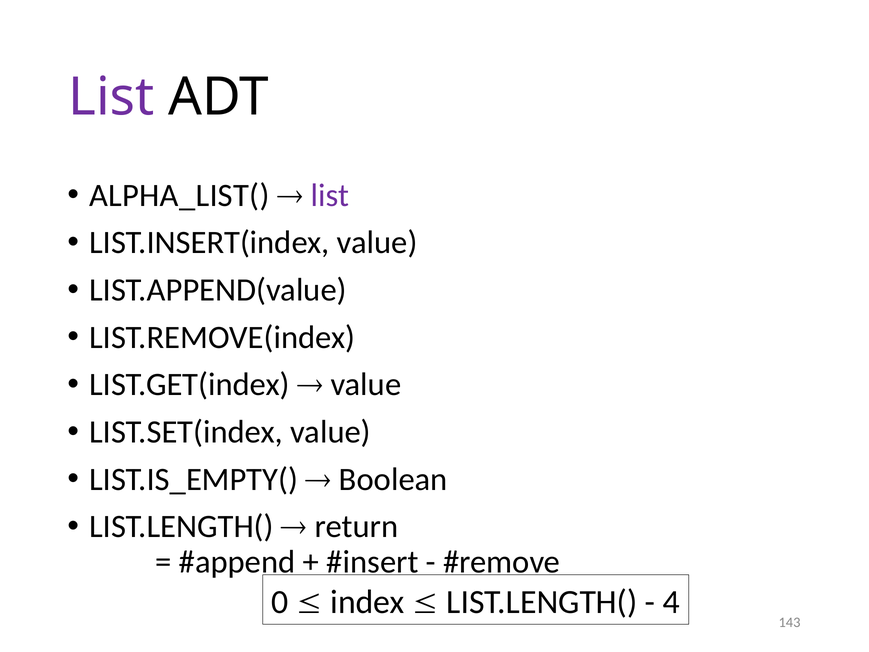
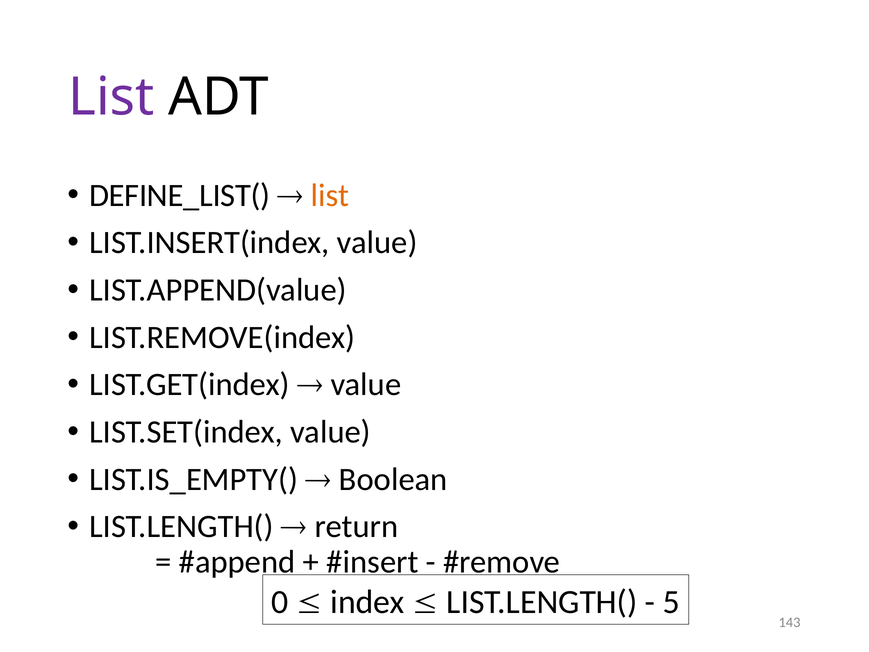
ALPHA_LIST(: ALPHA_LIST( -> DEFINE_LIST(
list at (330, 195) colour: purple -> orange
4: 4 -> 5
